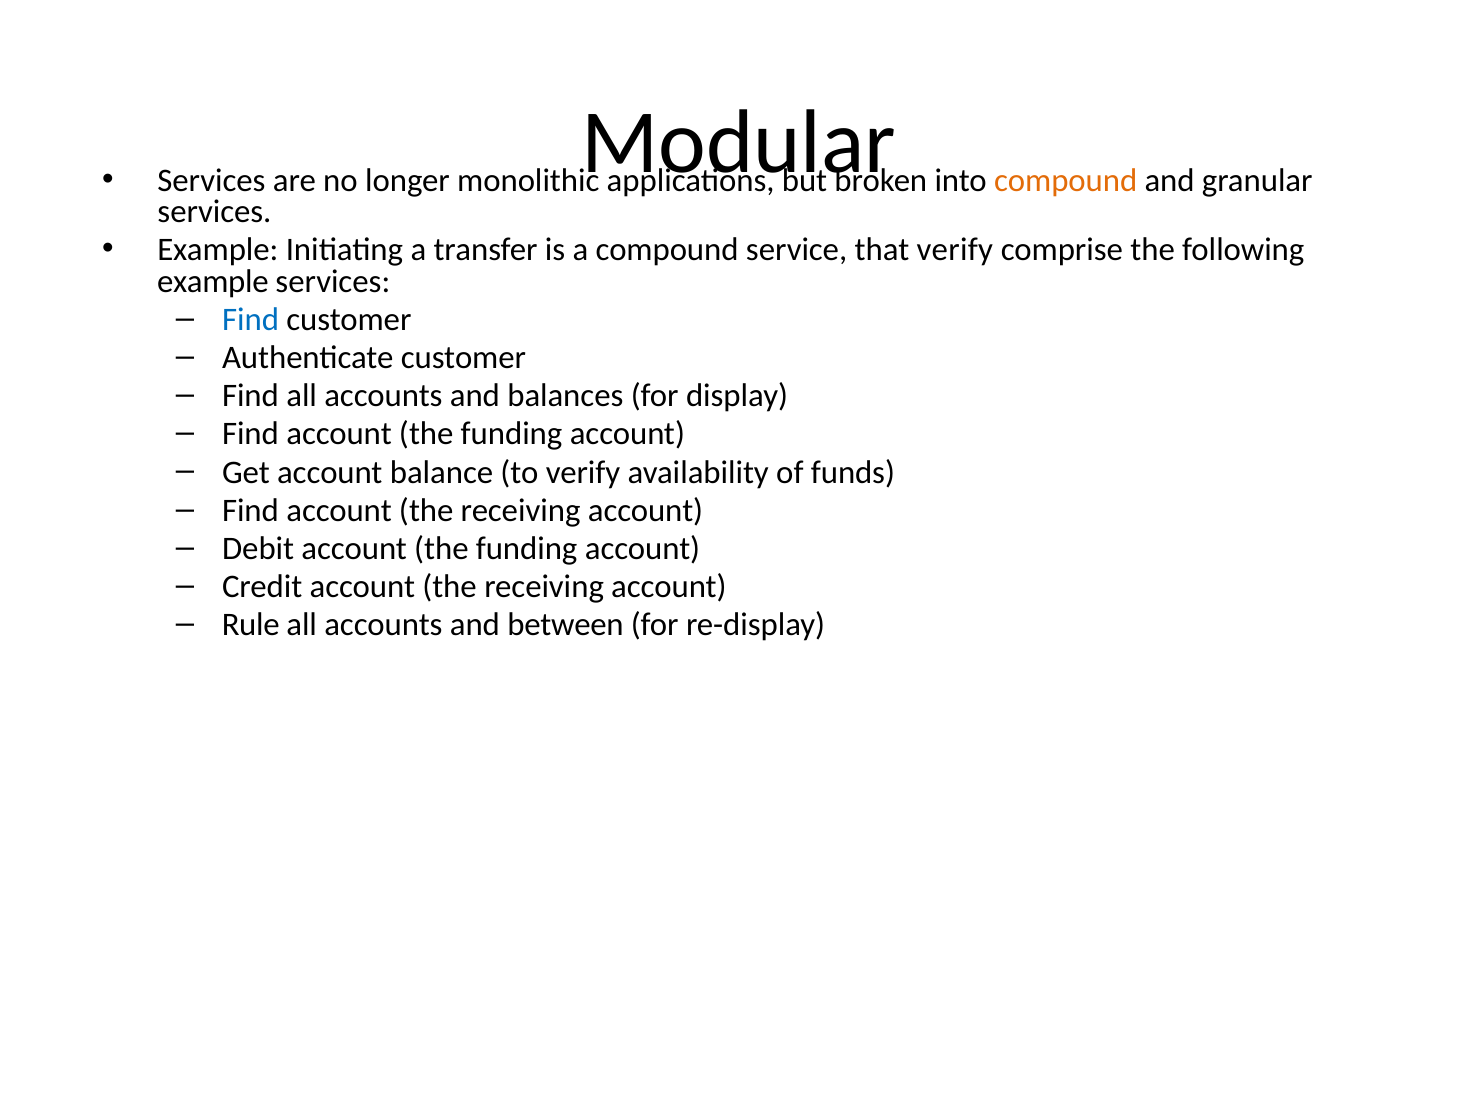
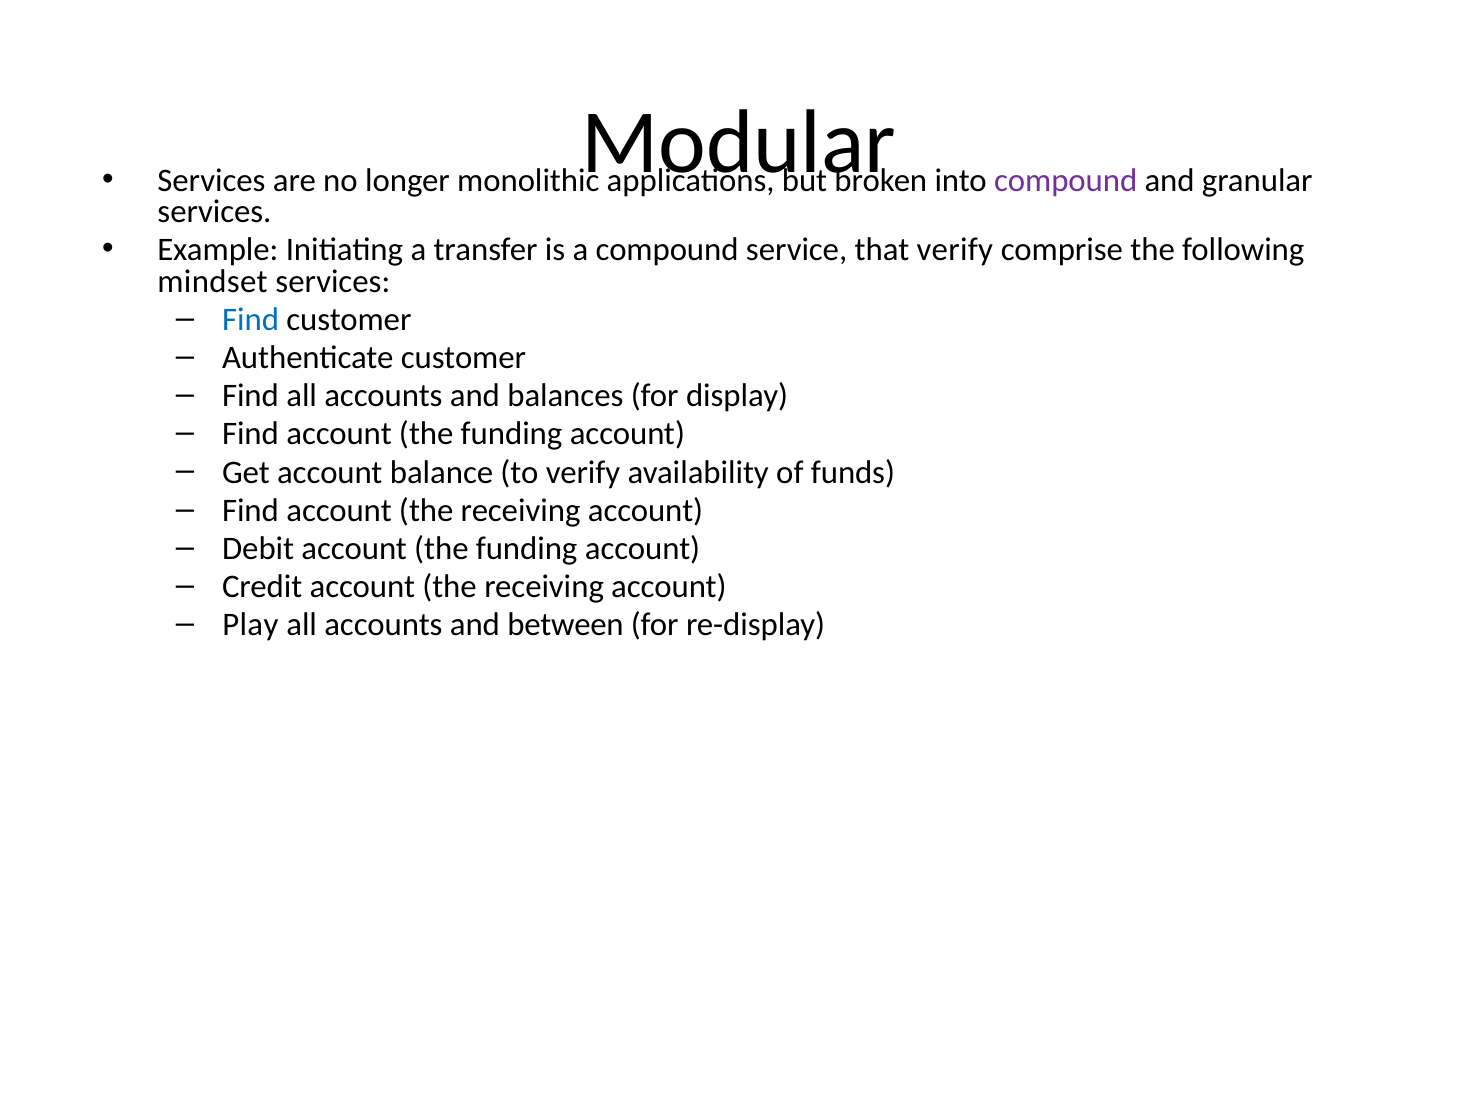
compound at (1066, 180) colour: orange -> purple
example at (213, 282): example -> mindset
Rule: Rule -> Play
